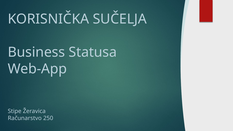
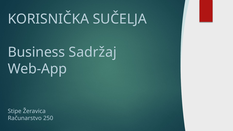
Statusa: Statusa -> Sadržaj
